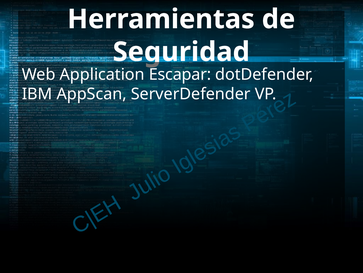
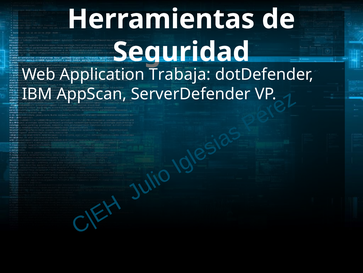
Escapar: Escapar -> Trabaja
